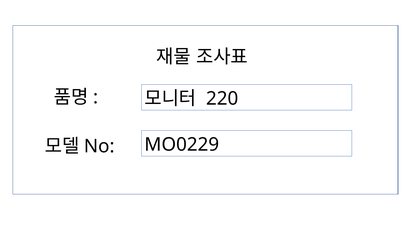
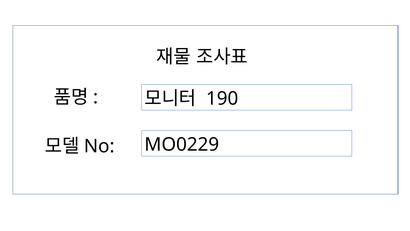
220: 220 -> 190
